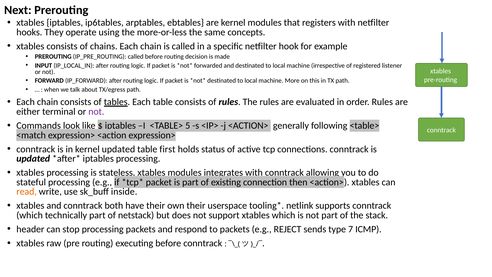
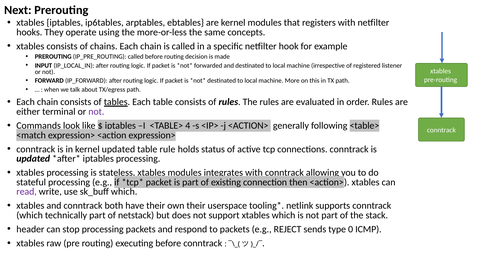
5: 5 -> 4
first: first -> rule
read colour: orange -> purple
sk_buff inside: inside -> which
7: 7 -> 0
